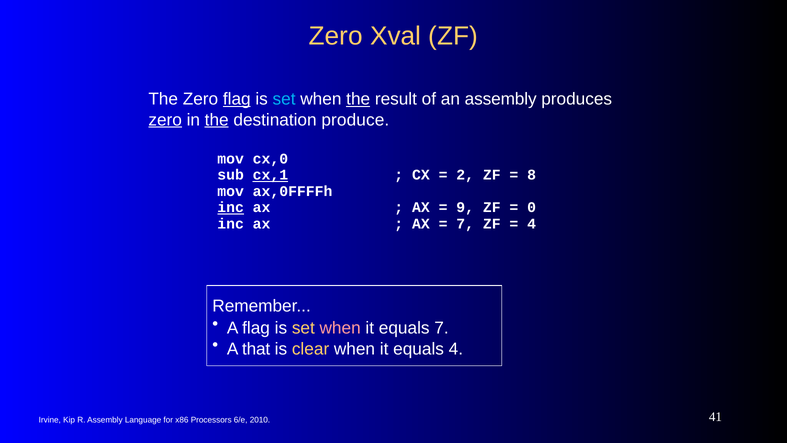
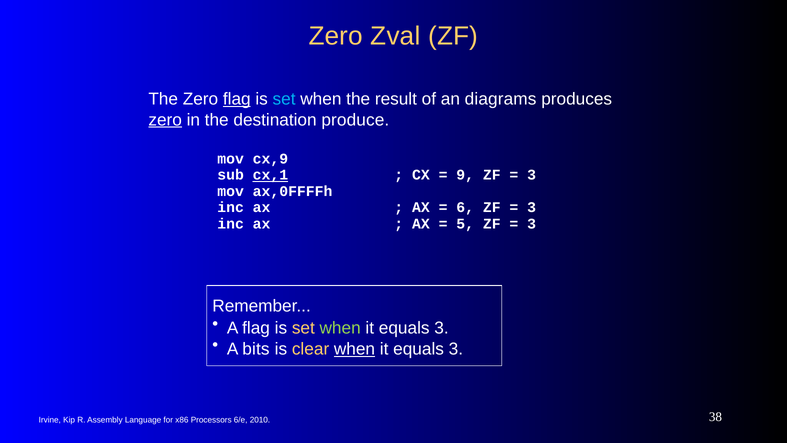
Xval: Xval -> Zval
the at (358, 99) underline: present -> none
an assembly: assembly -> diagrams
the at (217, 120) underline: present -> none
cx,0: cx,0 -> cx,9
2: 2 -> 9
8 at (532, 175): 8 -> 3
inc at (231, 207) underline: present -> none
9: 9 -> 6
0 at (532, 207): 0 -> 3
7 at (465, 224): 7 -> 5
4 at (532, 224): 4 -> 3
when at (340, 328) colour: pink -> light green
7 at (442, 328): 7 -> 3
that: that -> bits
when at (355, 349) underline: none -> present
4 at (456, 349): 4 -> 3
41: 41 -> 38
